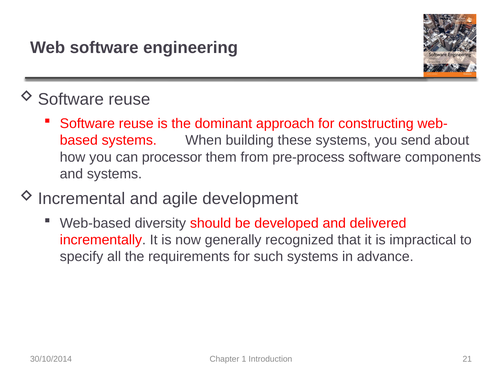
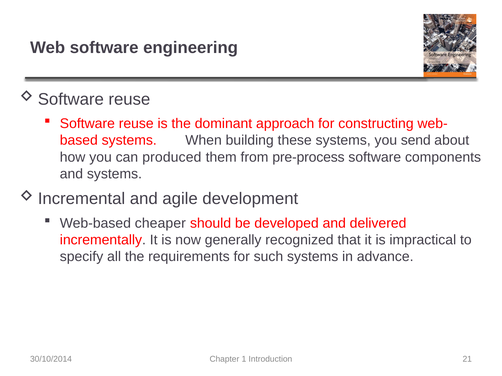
processor: processor -> produced
diversity: diversity -> cheaper
